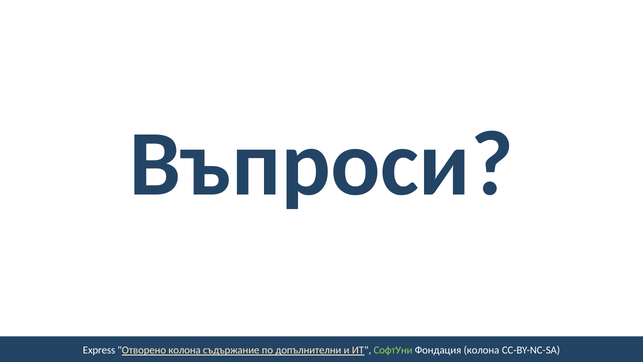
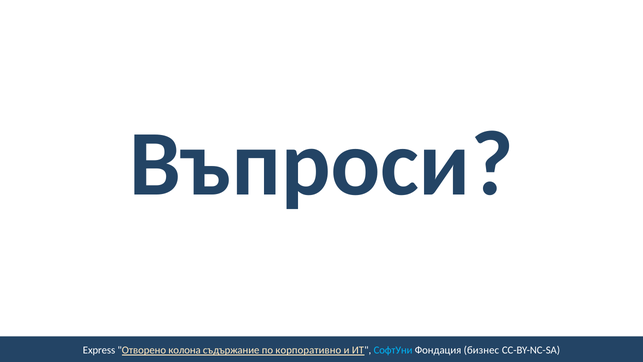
допълнителни: допълнителни -> корпоративно
СофтУни colour: light green -> light blue
Фондация колона: колона -> бизнес
